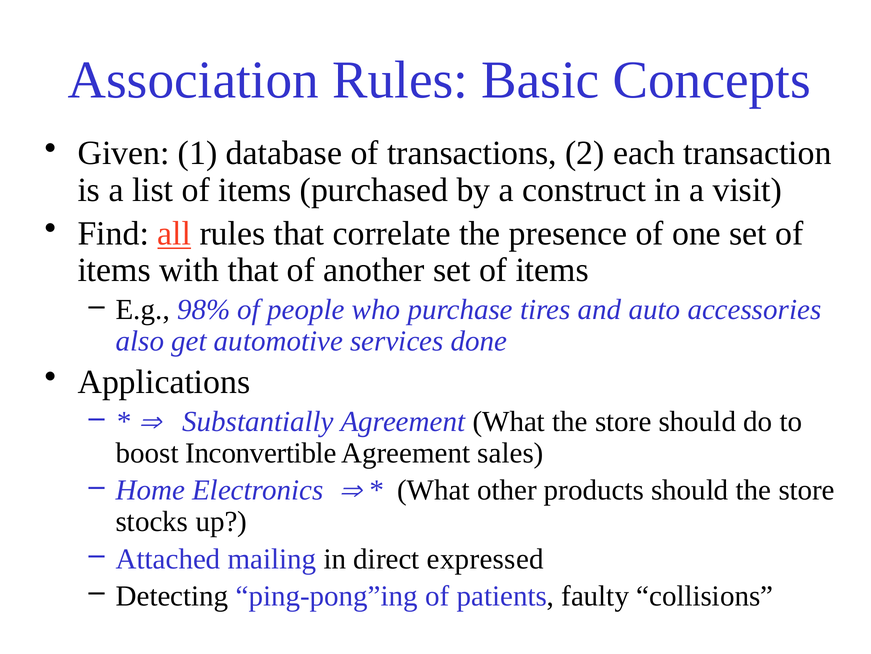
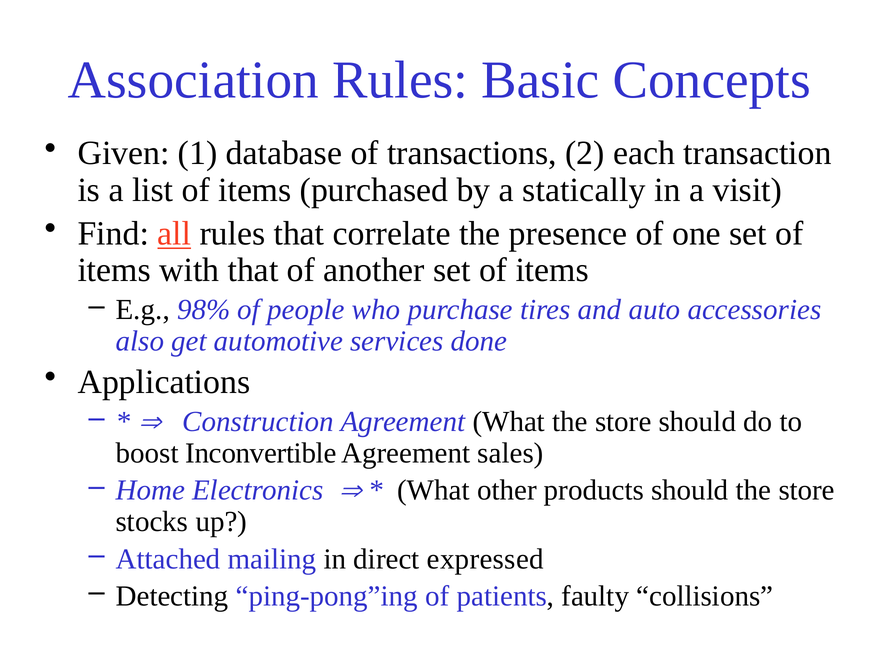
construct: construct -> statically
Substantially: Substantially -> Construction
